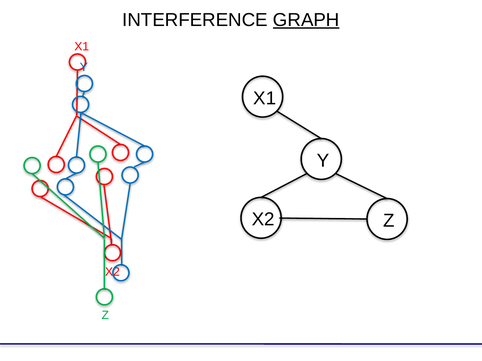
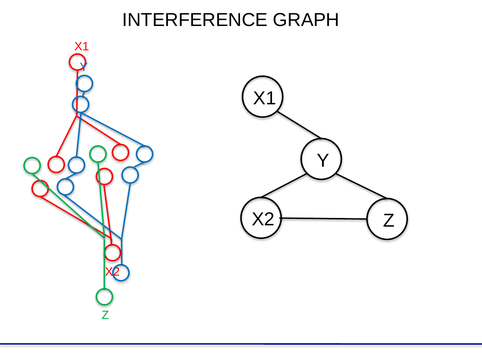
GRAPH underline: present -> none
